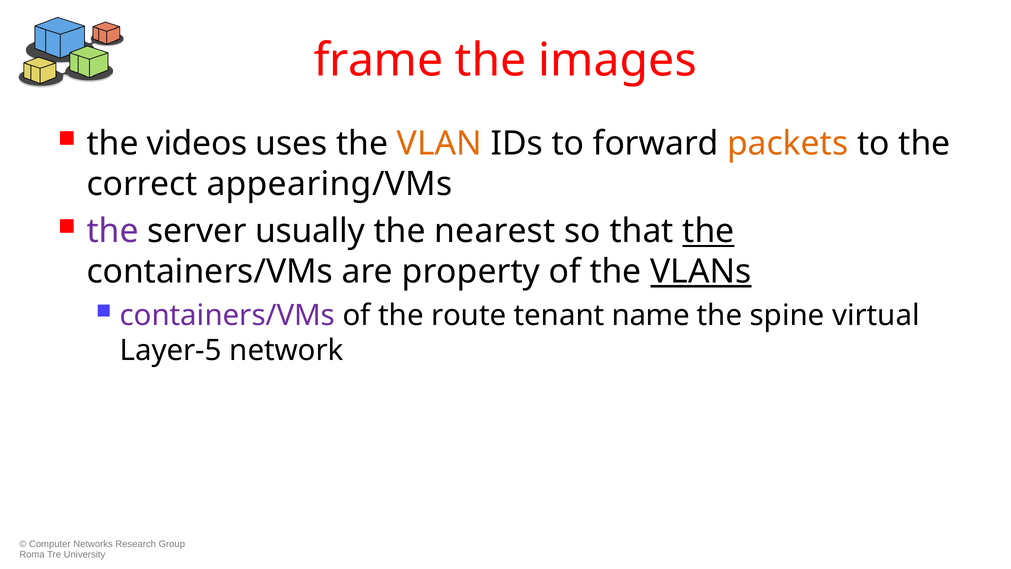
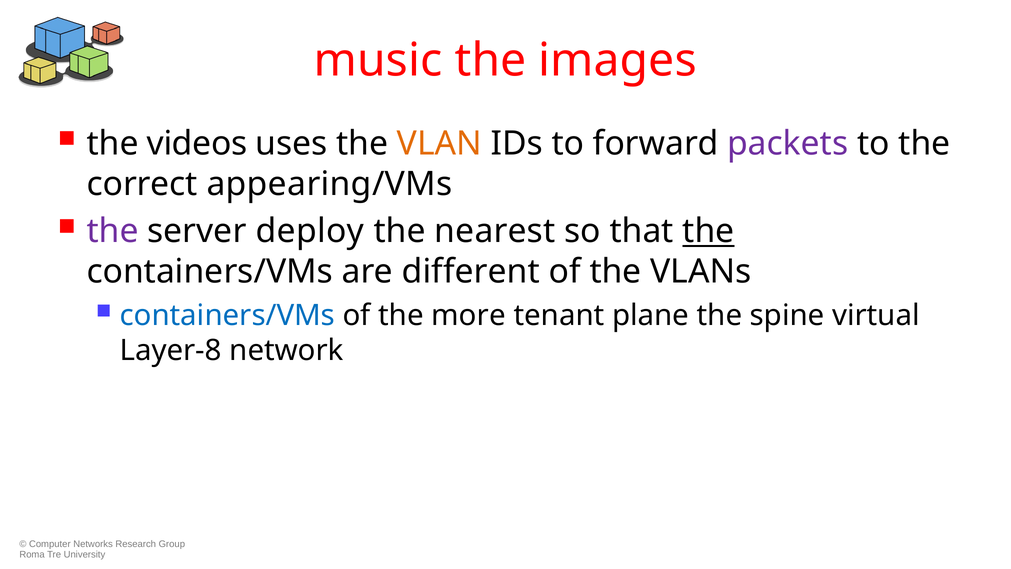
frame: frame -> music
packets colour: orange -> purple
usually: usually -> deploy
property: property -> different
VLANs underline: present -> none
containers/VMs at (227, 315) colour: purple -> blue
route: route -> more
name: name -> plane
Layer-5: Layer-5 -> Layer-8
